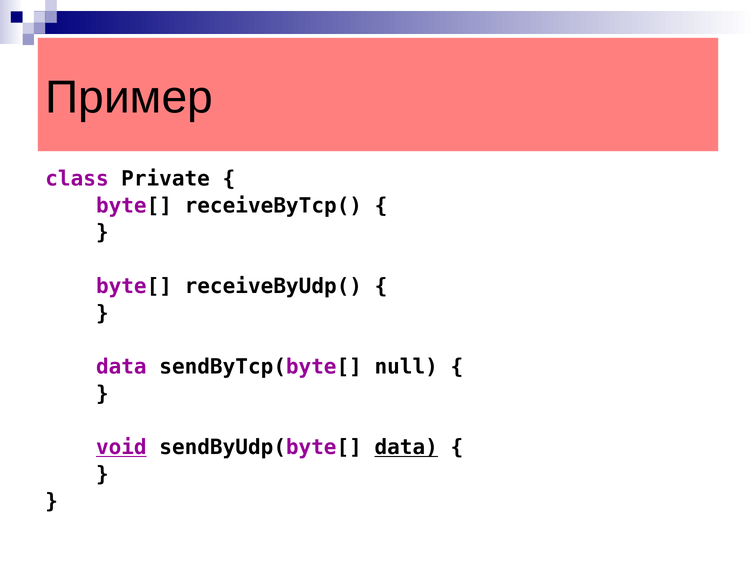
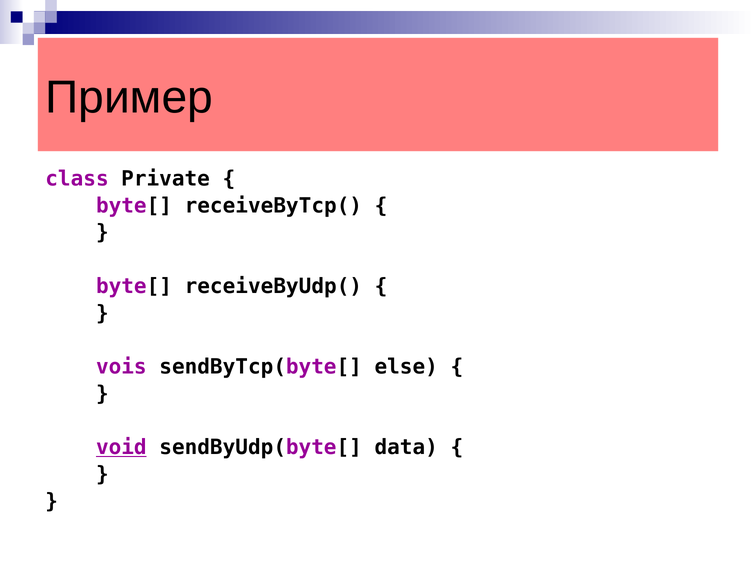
data at (121, 367): data -> vois
null: null -> else
data at (406, 448) underline: present -> none
